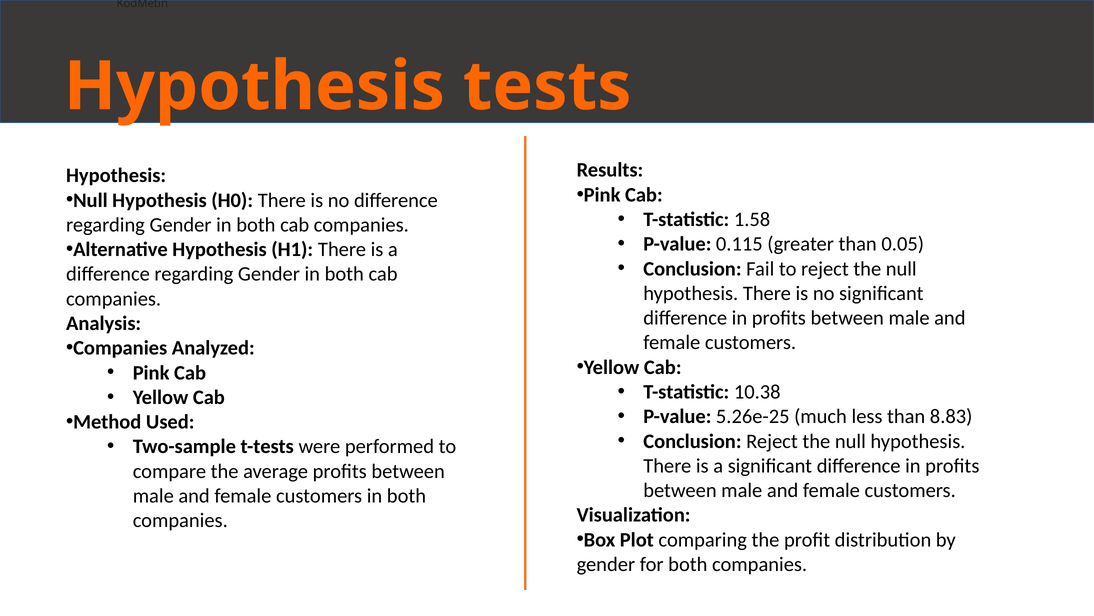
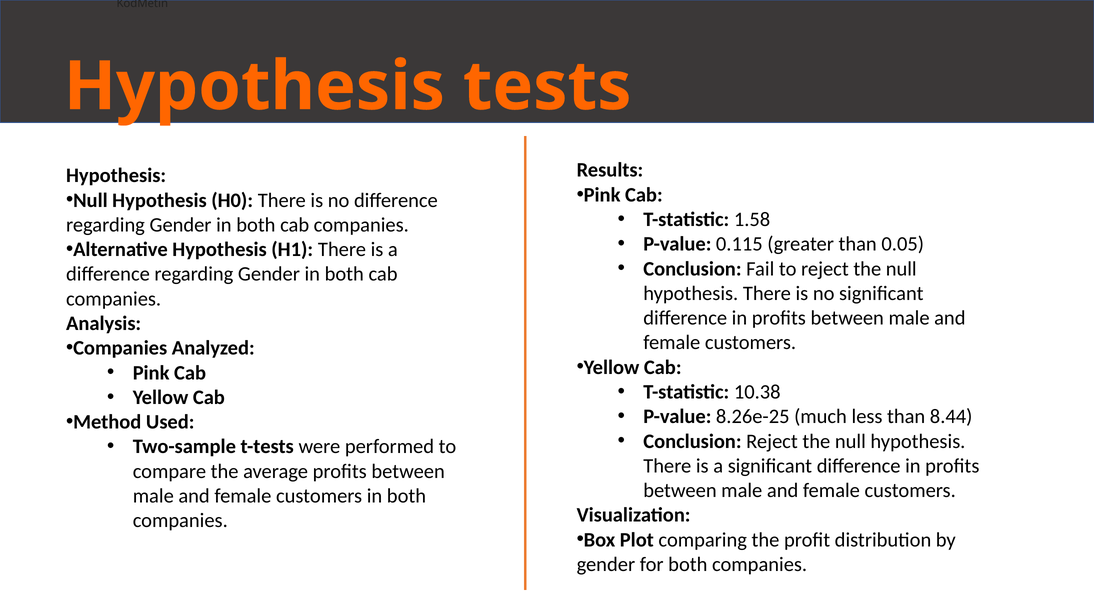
5.26e-25: 5.26e-25 -> 8.26e-25
8.83: 8.83 -> 8.44
